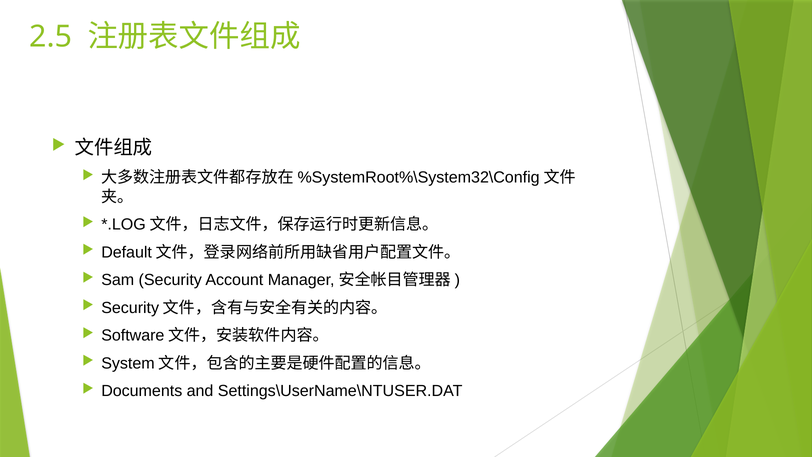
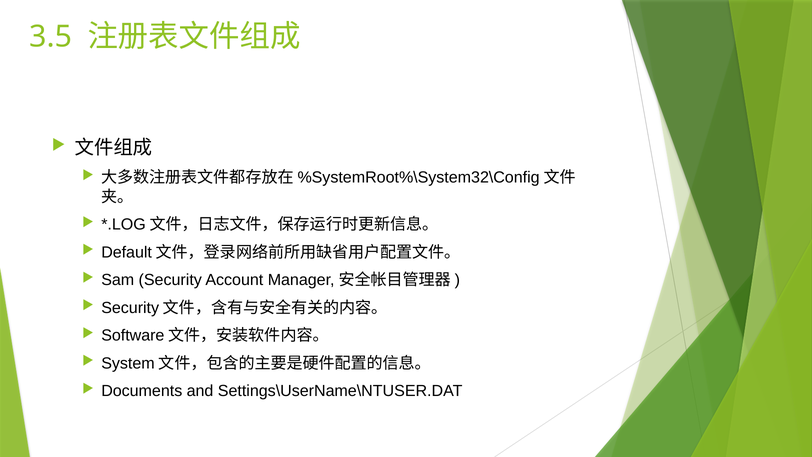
2.5: 2.5 -> 3.5
